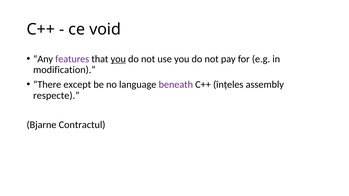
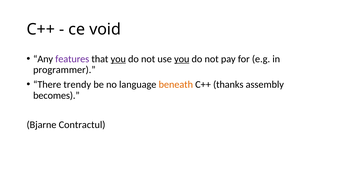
you at (182, 59) underline: none -> present
modification: modification -> programmer
except: except -> trendy
beneath colour: purple -> orange
înțeles: înțeles -> thanks
respecte: respecte -> becomes
